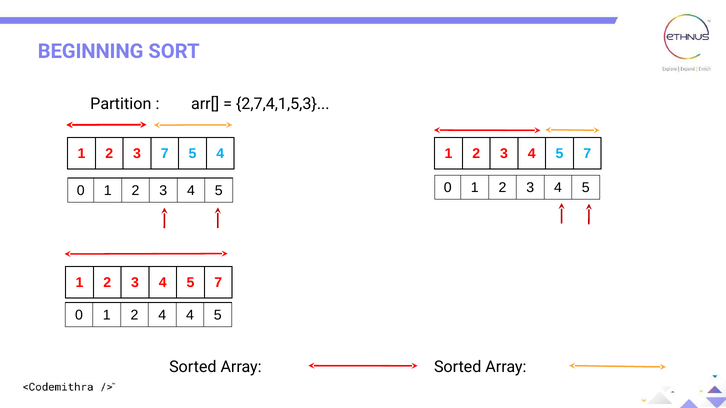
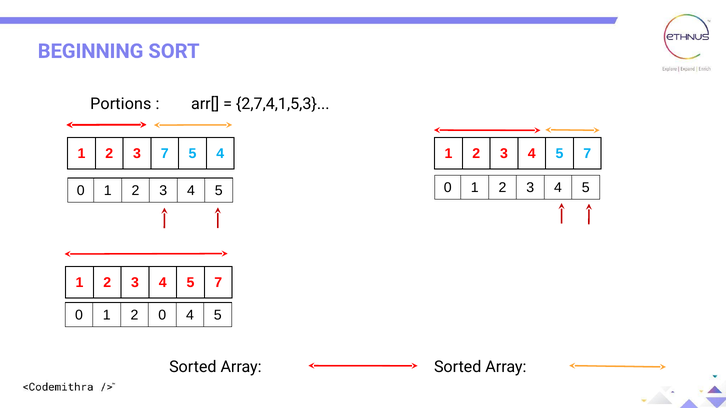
Partition: Partition -> Portions
2 4: 4 -> 0
